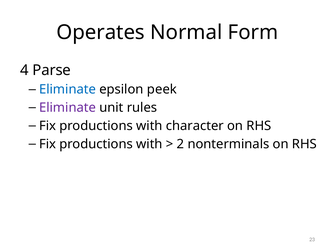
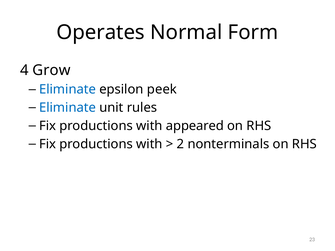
Parse: Parse -> Grow
Eliminate at (67, 108) colour: purple -> blue
character: character -> appeared
